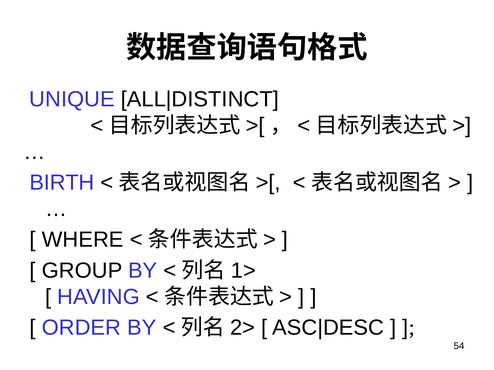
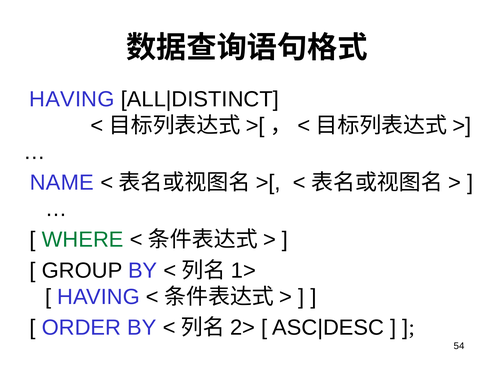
UNIQUE at (72, 100): UNIQUE -> HAVING
BIRTH: BIRTH -> NAME
WHERE colour: black -> green
